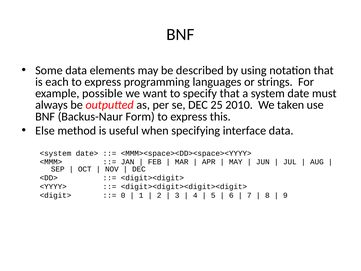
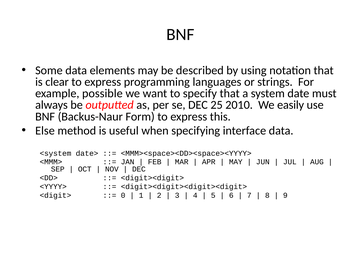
each: each -> clear
taken: taken -> easily
